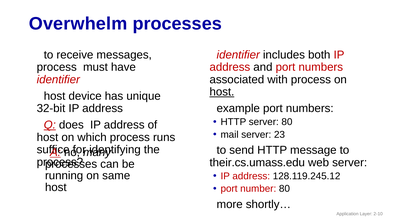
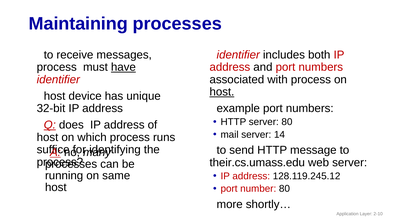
Overwhelm: Overwhelm -> Maintaining
have underline: none -> present
23: 23 -> 14
